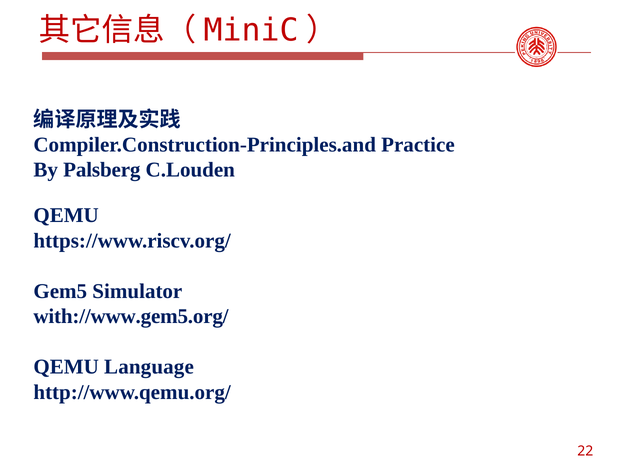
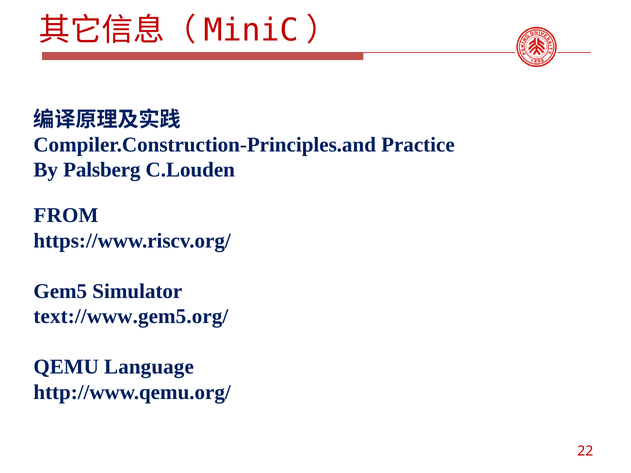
QEMU at (66, 216): QEMU -> FROM
with://www.gem5.org/: with://www.gem5.org/ -> text://www.gem5.org/
